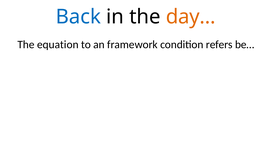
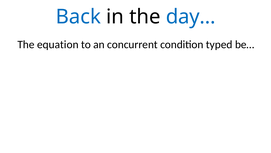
day… colour: orange -> blue
framework: framework -> concurrent
refers: refers -> typed
